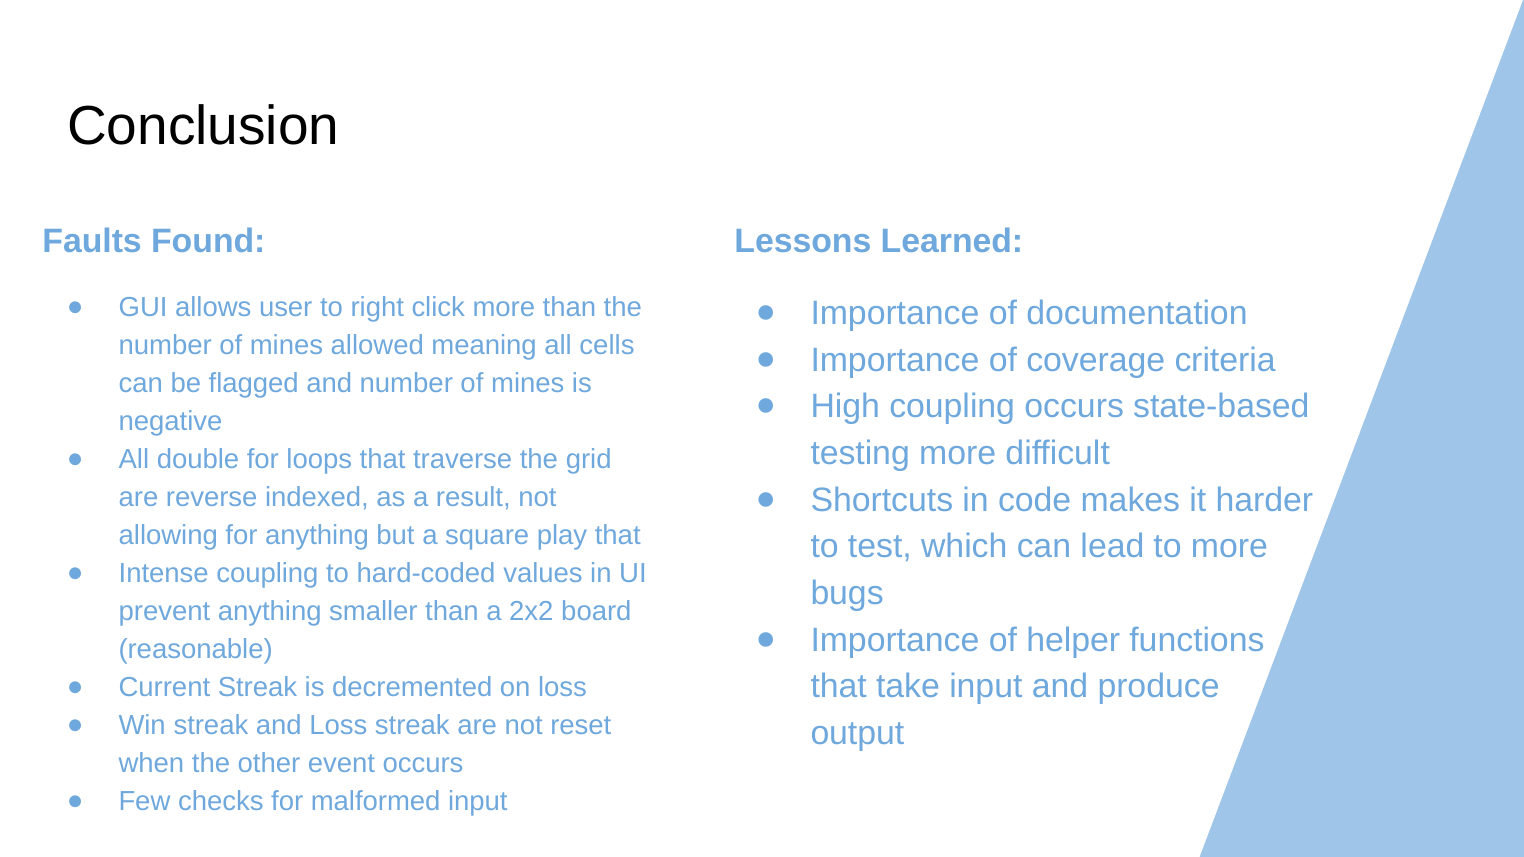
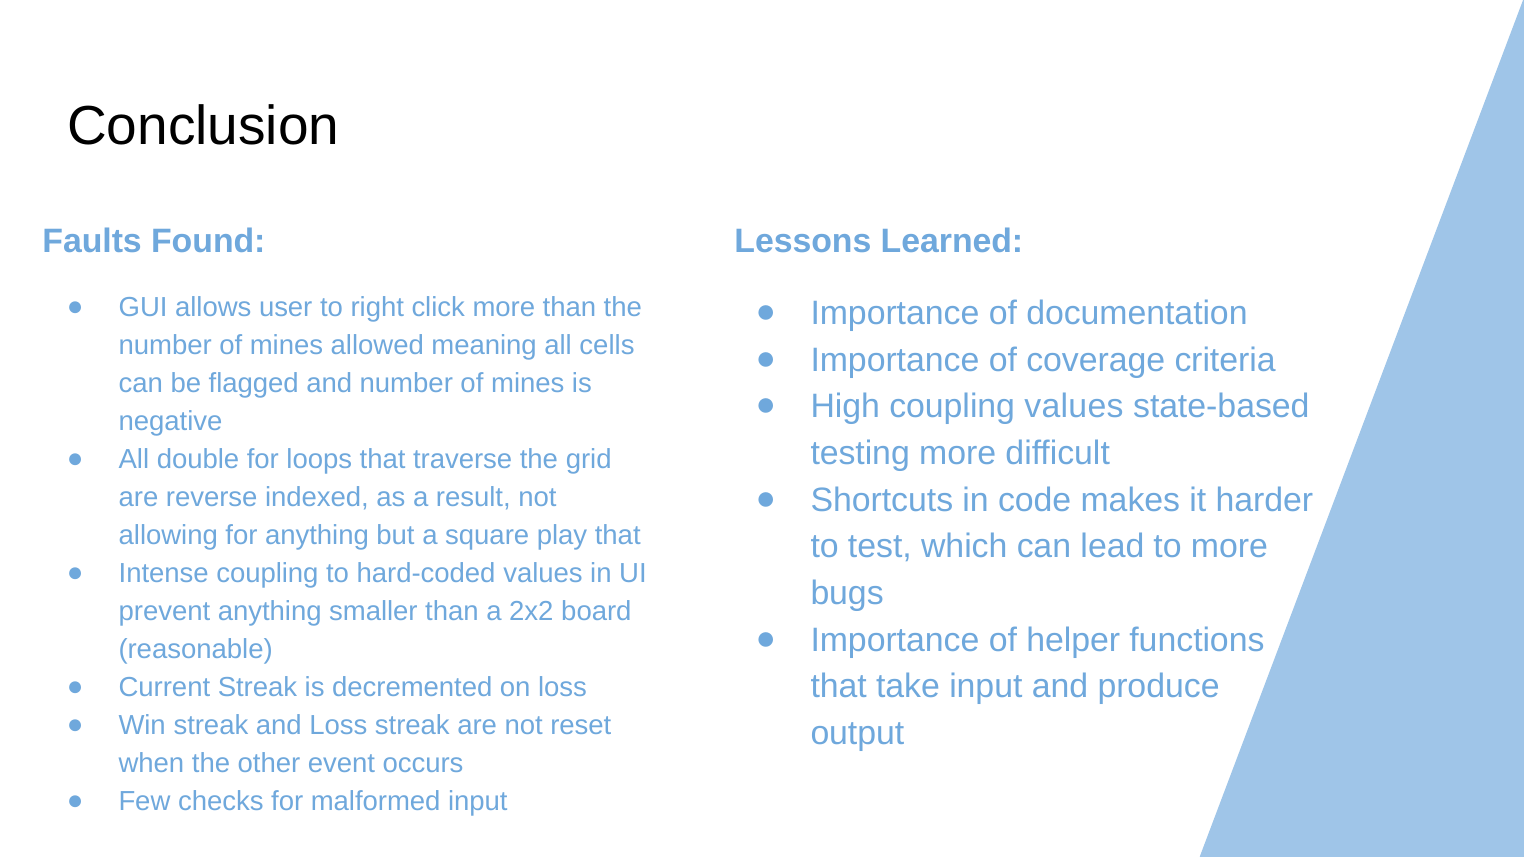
coupling occurs: occurs -> values
